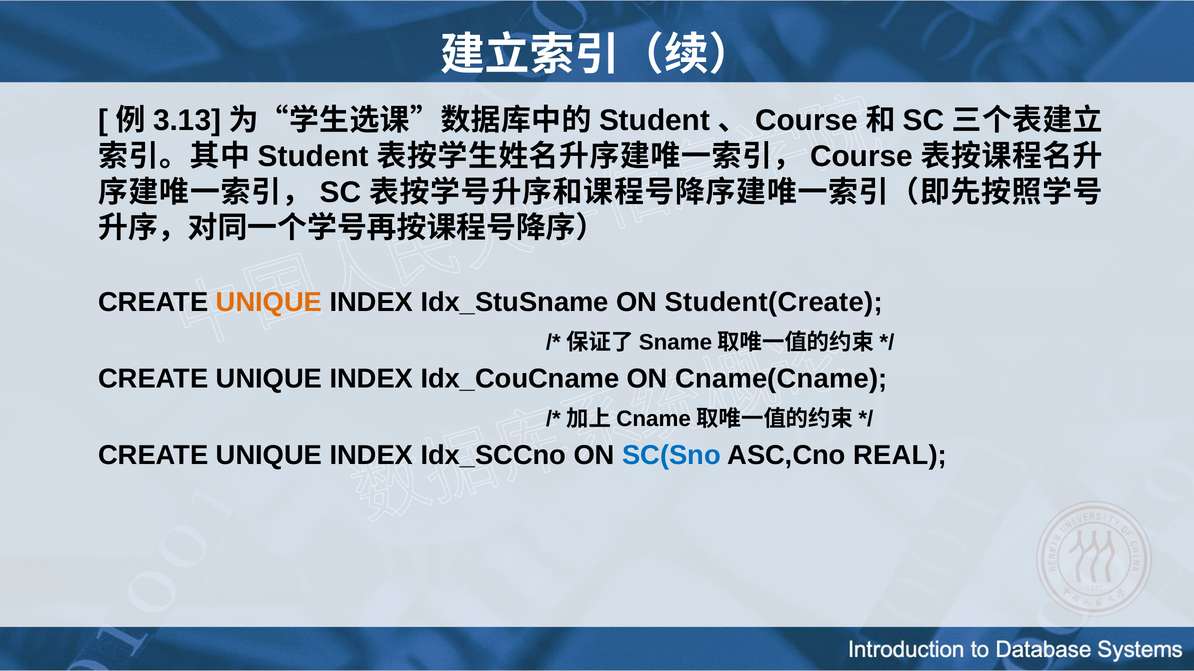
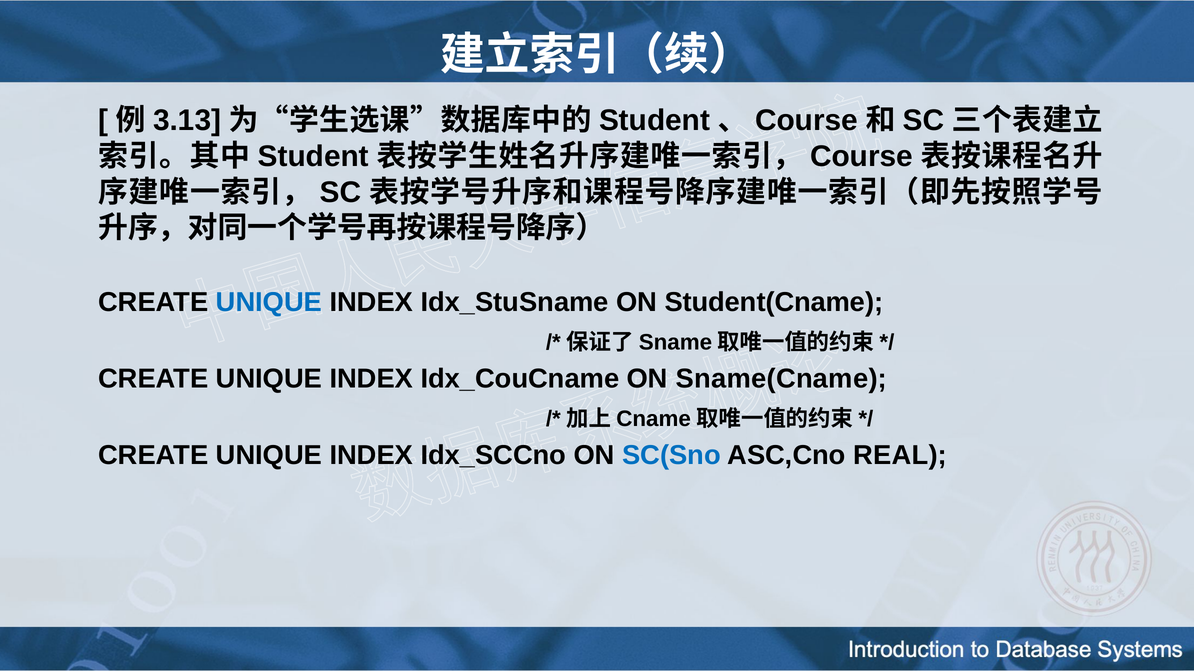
UNIQUE at (269, 303) colour: orange -> blue
Student(Create: Student(Create -> Student(Cname
Cname(Cname: Cname(Cname -> Sname(Cname
